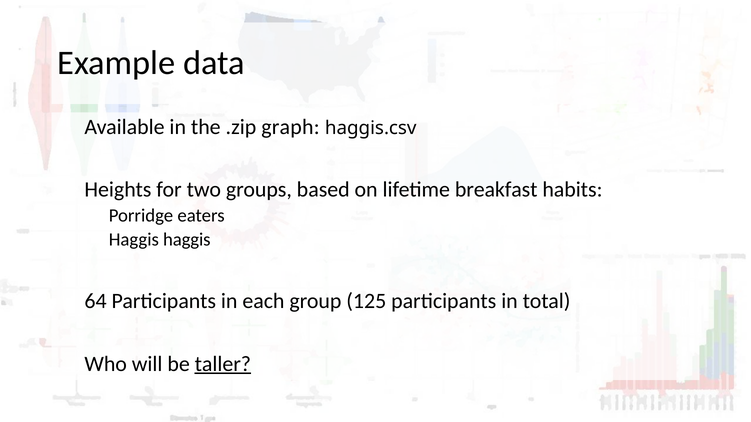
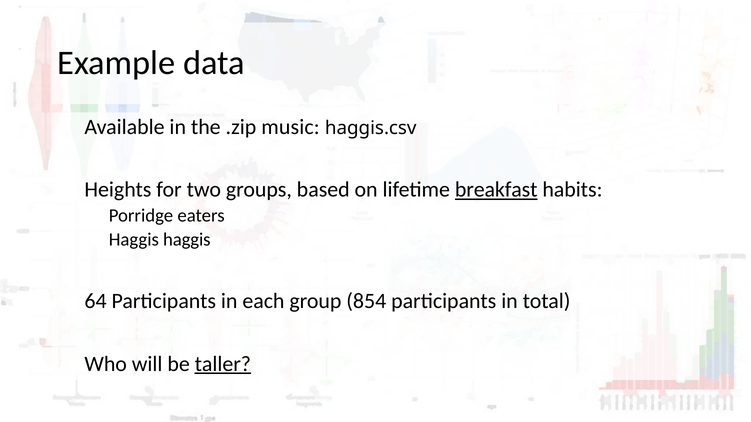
graph: graph -> music
breakfast underline: none -> present
125: 125 -> 854
